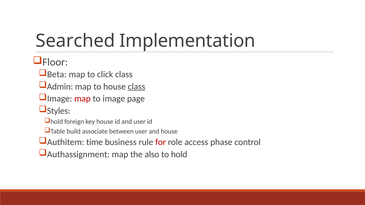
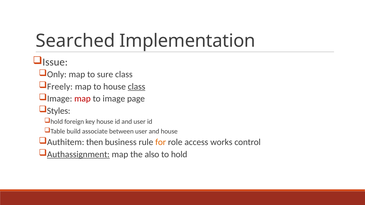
Floor: Floor -> Issue
Beta: Beta -> Only
click: click -> sure
Admin: Admin -> Freely
time: time -> then
for colour: red -> orange
phase: phase -> works
Authassignment underline: none -> present
